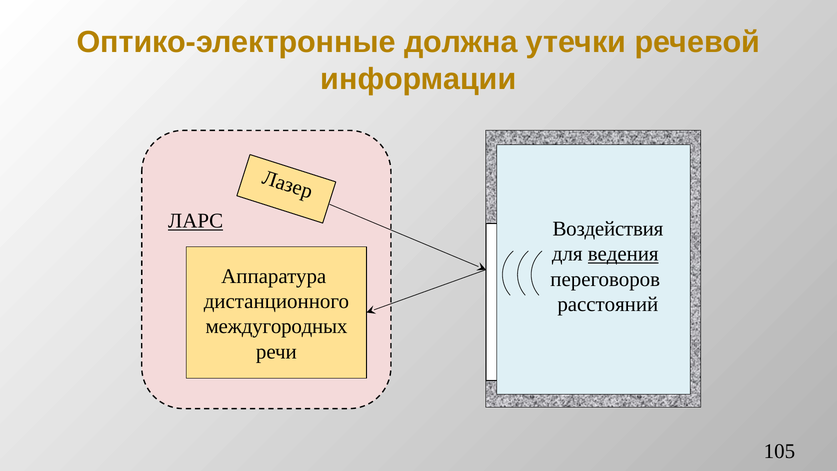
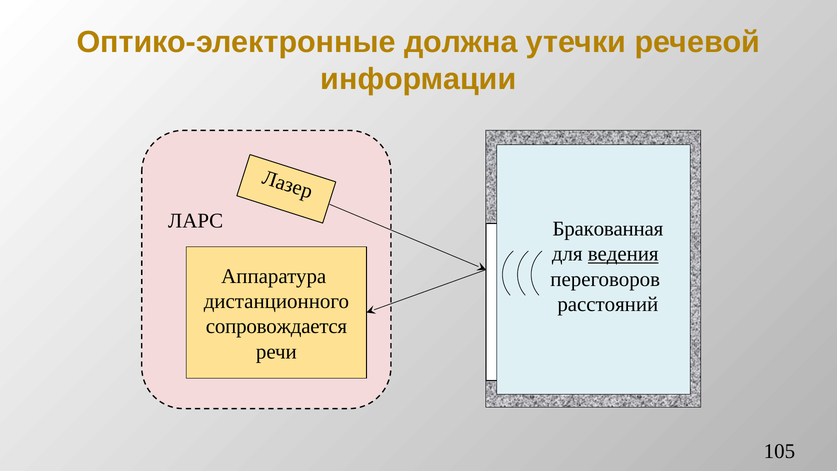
ЛАРС underline: present -> none
Воздействия: Воздействия -> Бракованная
междугородных: междугородных -> сопровождается
